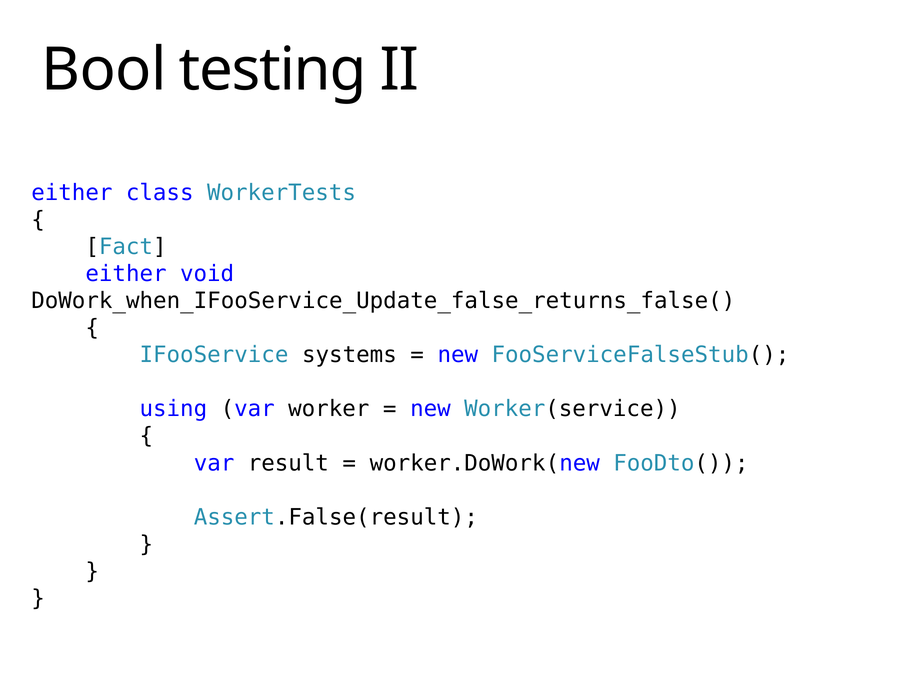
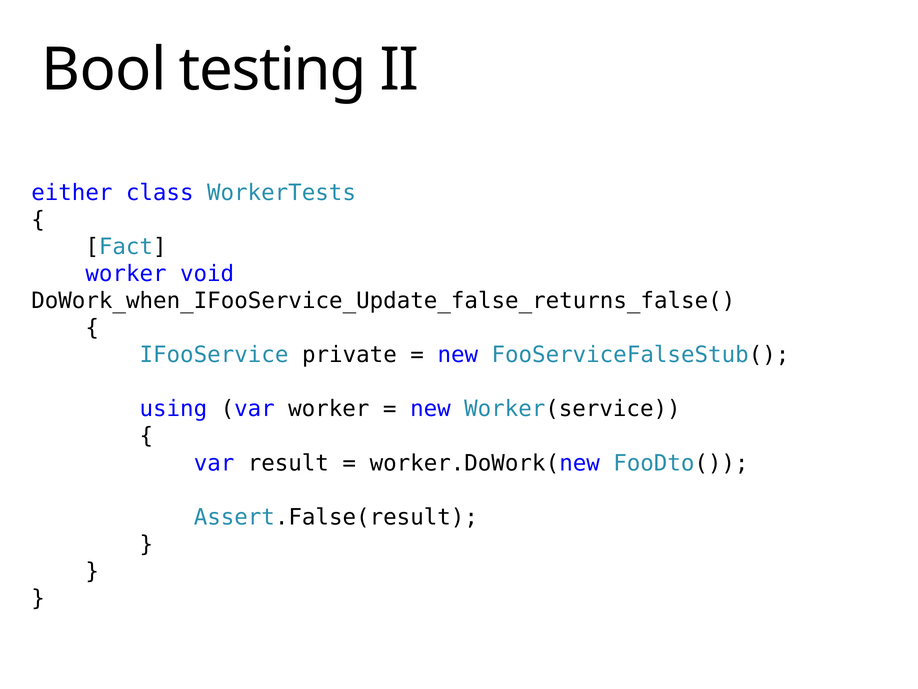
either at (126, 274): either -> worker
systems: systems -> private
